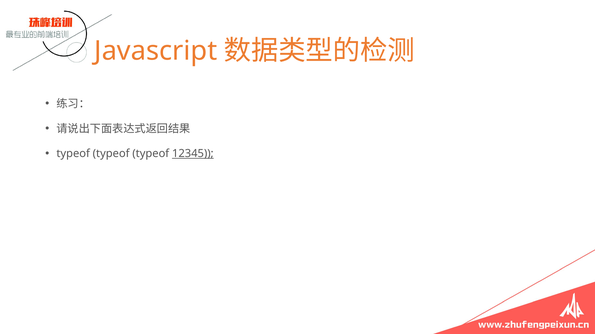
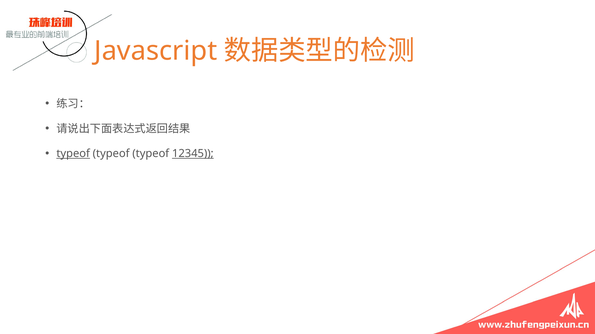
typeof at (73, 154) underline: none -> present
